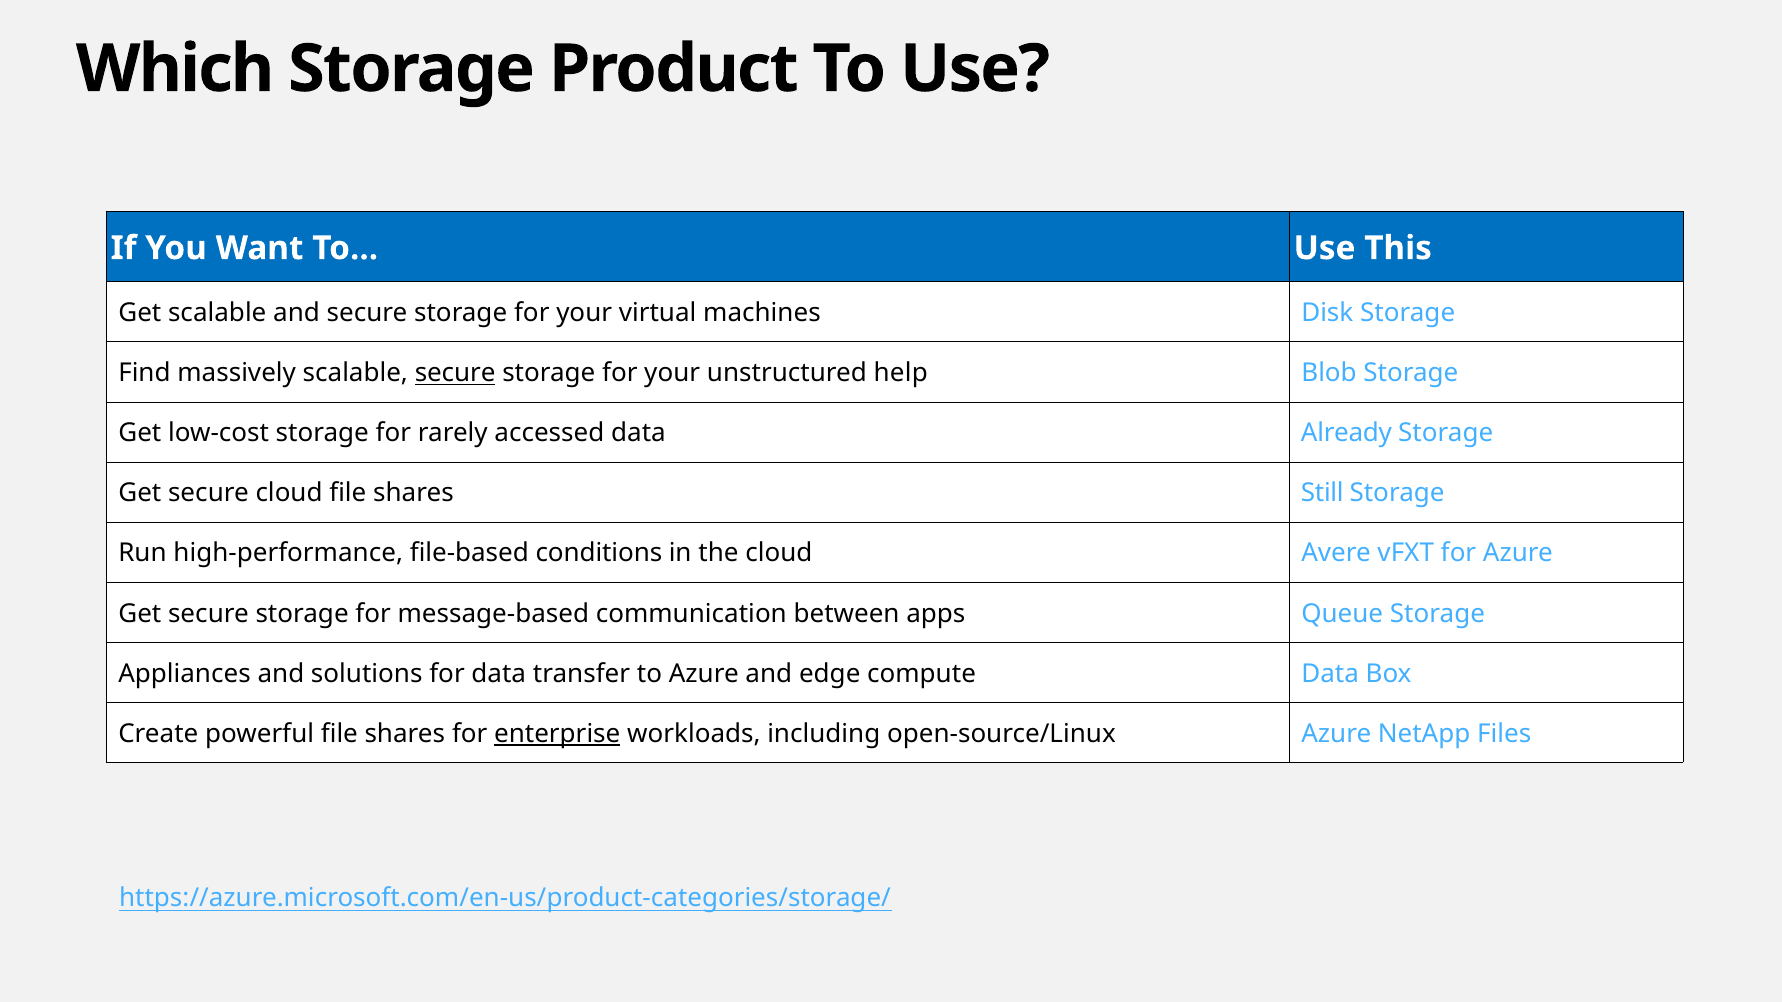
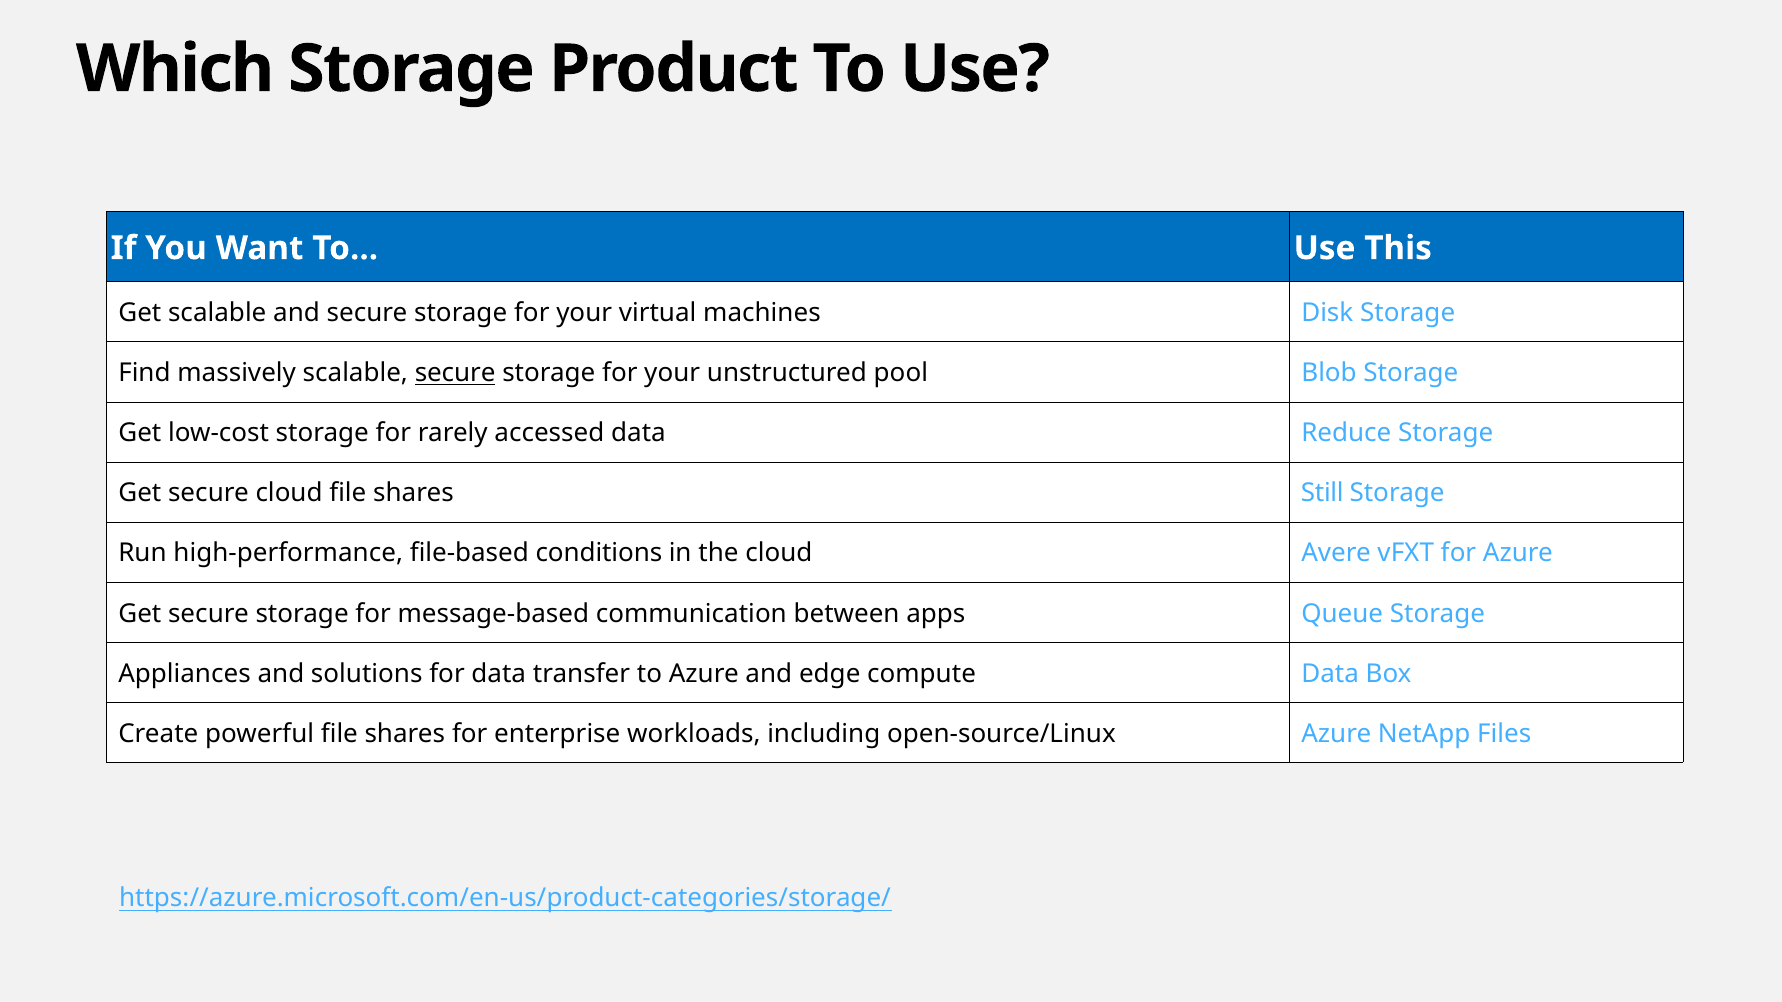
help: help -> pool
Already: Already -> Reduce
enterprise underline: present -> none
